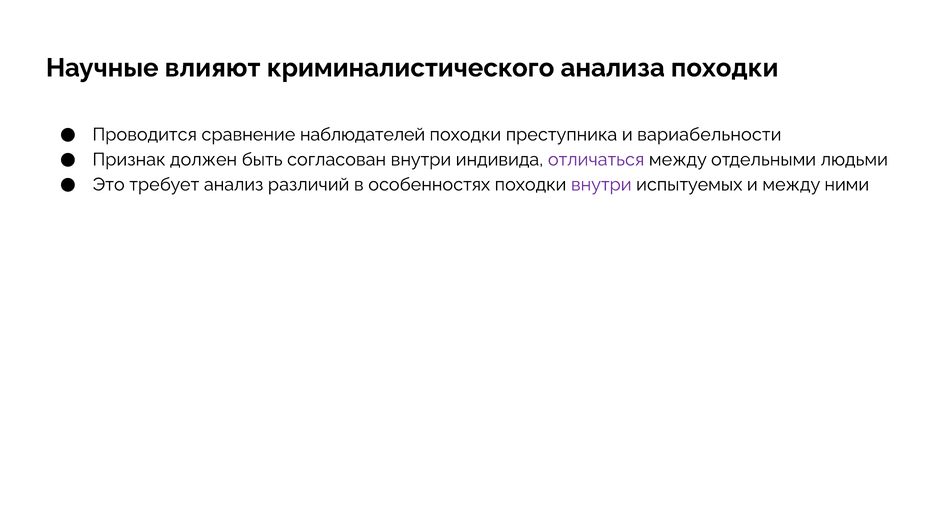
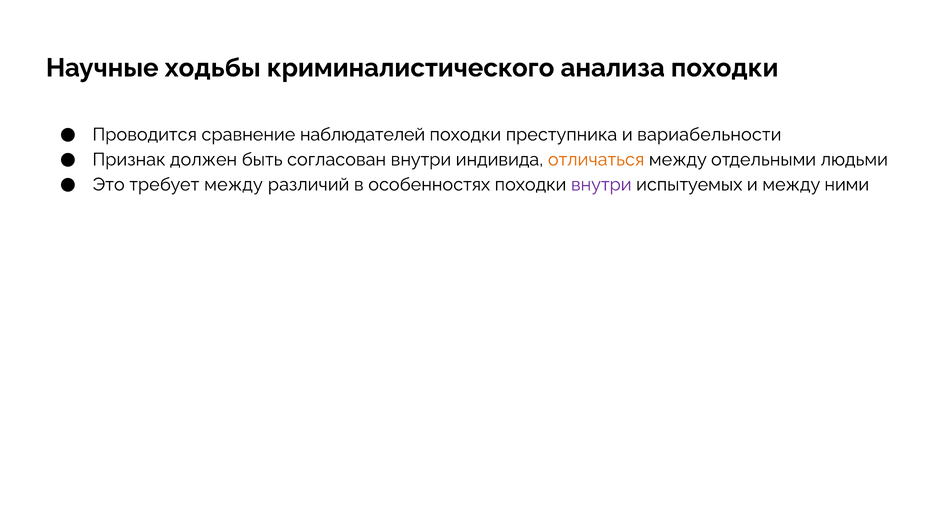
влияют: влияют -> ходьбы
отличаться colour: purple -> orange
требует анализ: анализ -> между
